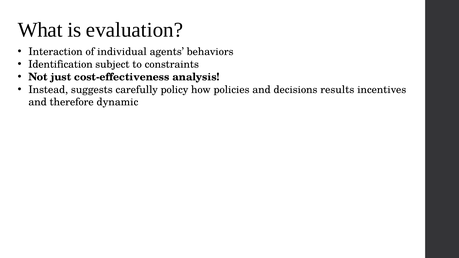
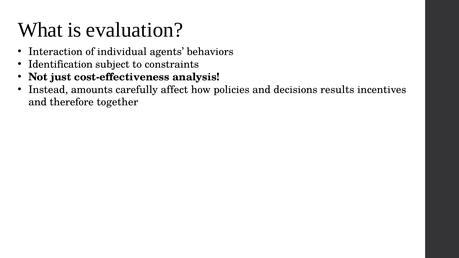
suggests: suggests -> amounts
policy: policy -> affect
dynamic: dynamic -> together
